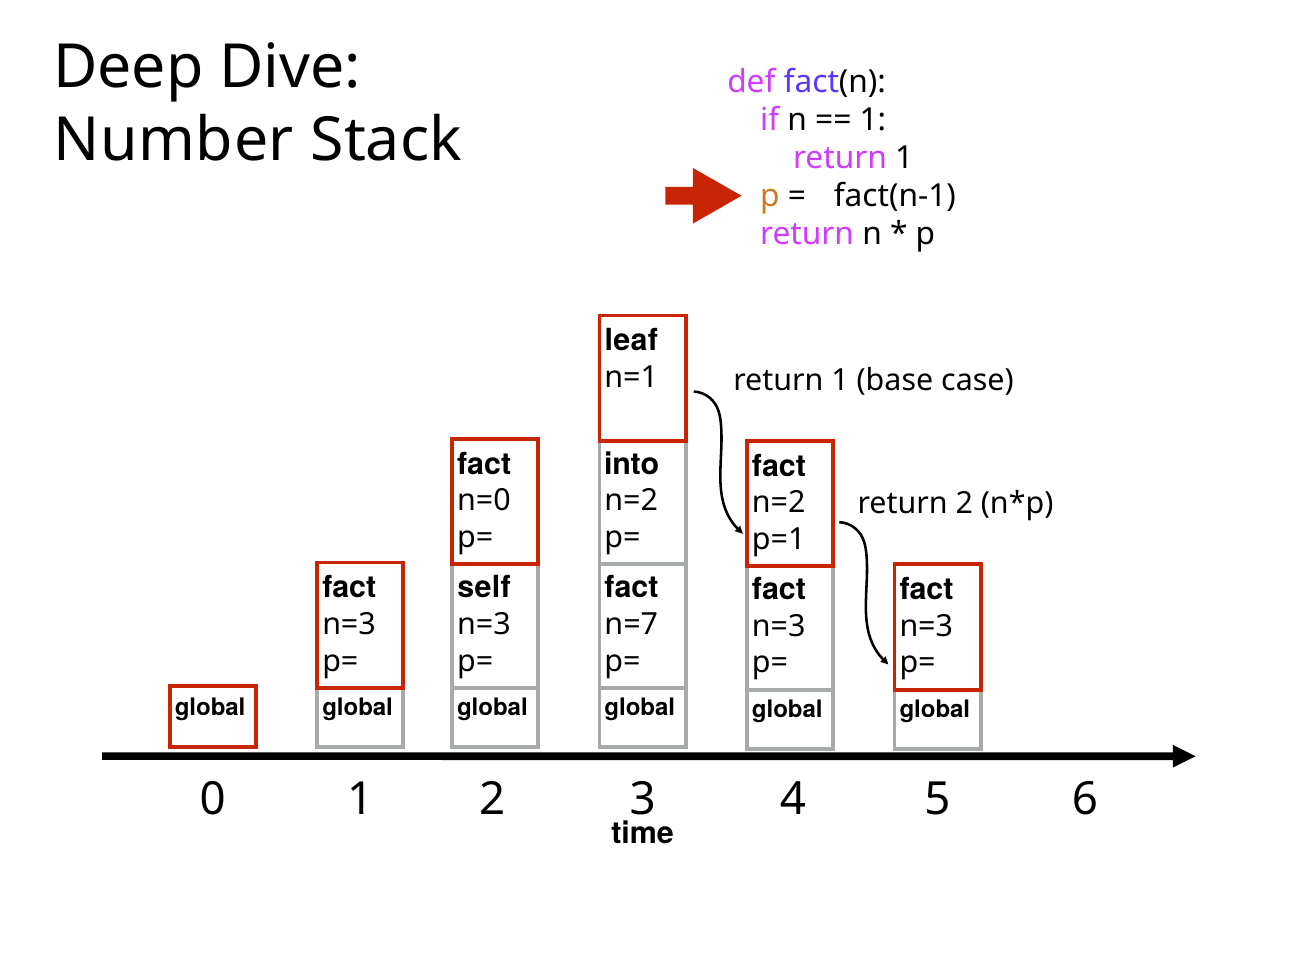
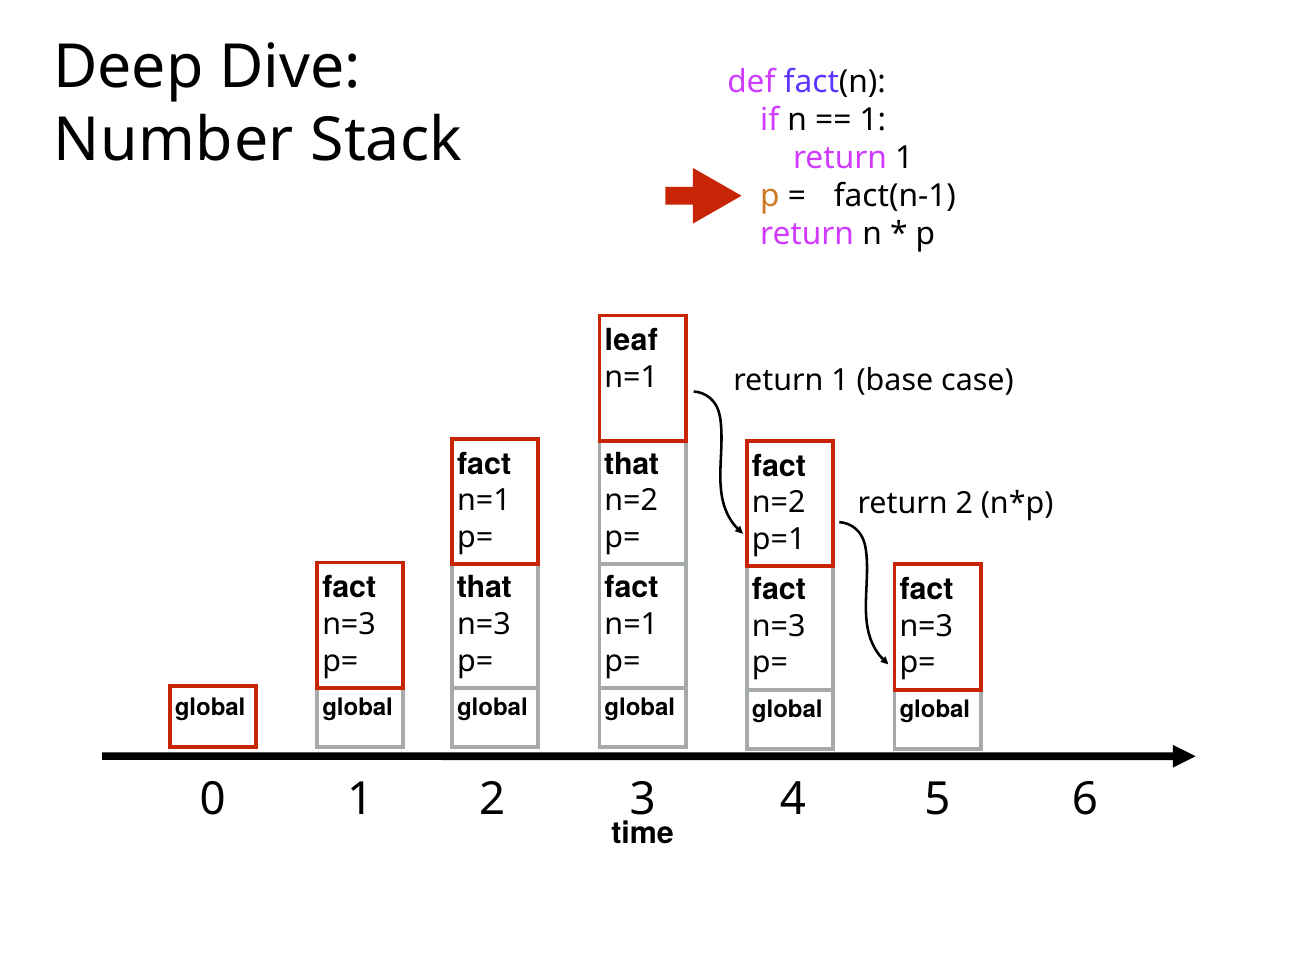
into at (632, 464): into -> that
n=0 at (484, 501): n=0 -> n=1
self at (484, 588): self -> that
n=7 at (631, 624): n=7 -> n=1
